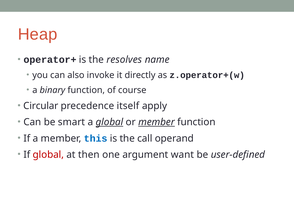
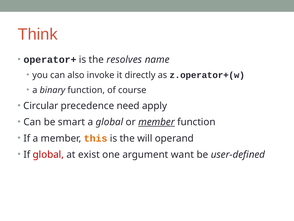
Heap: Heap -> Think
itself: itself -> need
global at (109, 122) underline: present -> none
this colour: blue -> orange
call: call -> will
then: then -> exist
